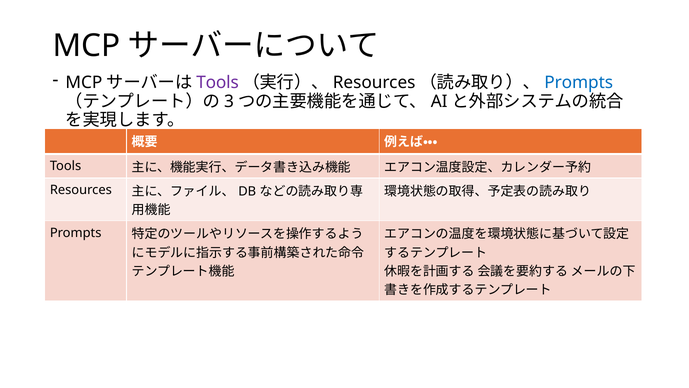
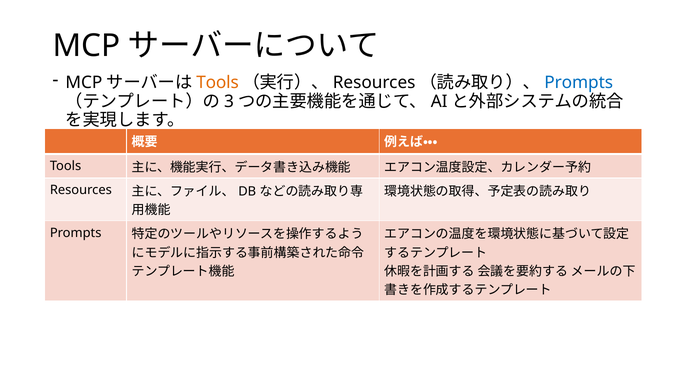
Tools at (218, 83) colour: purple -> orange
